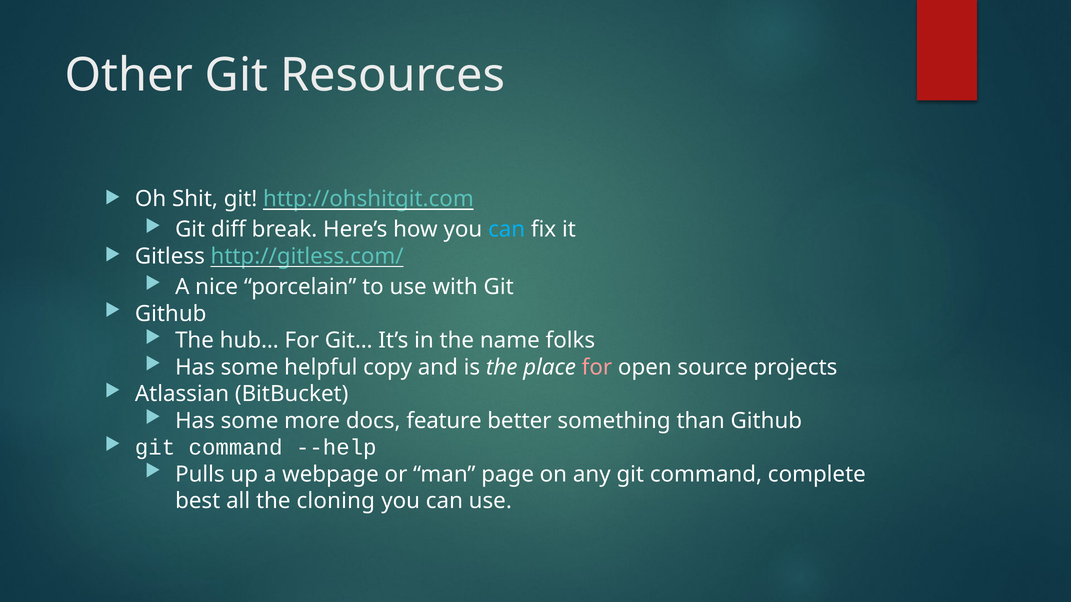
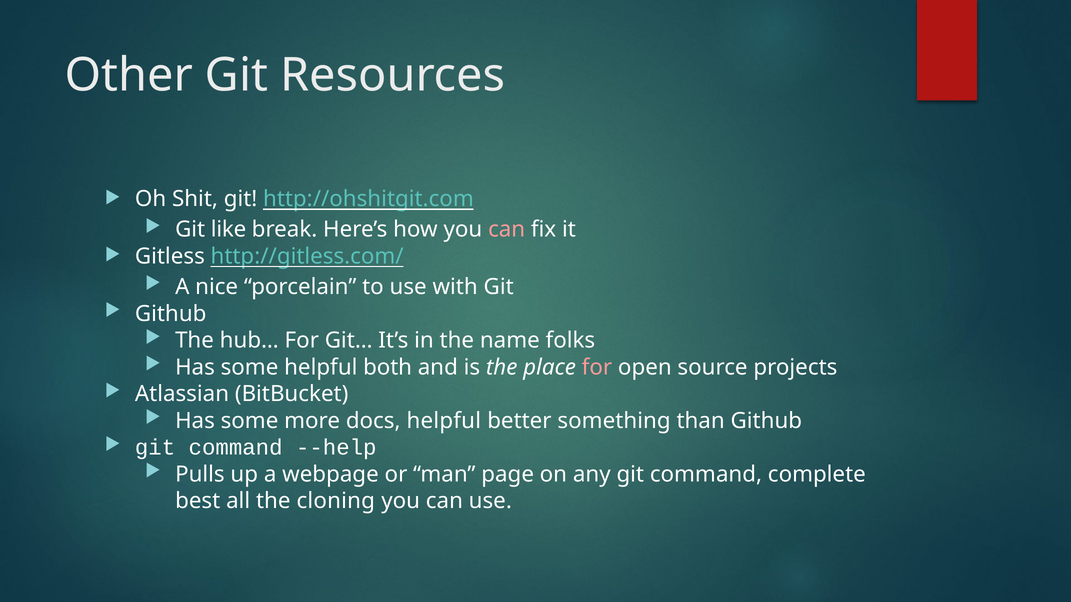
diff: diff -> like
can at (507, 230) colour: light blue -> pink
copy: copy -> both
docs feature: feature -> helpful
